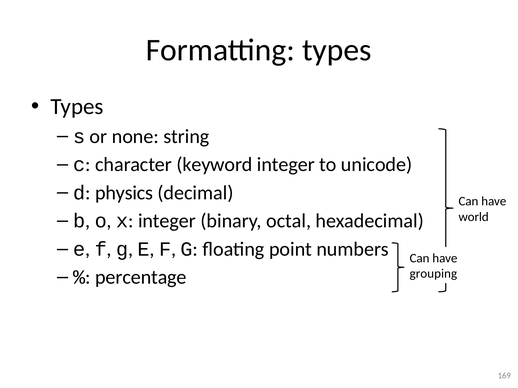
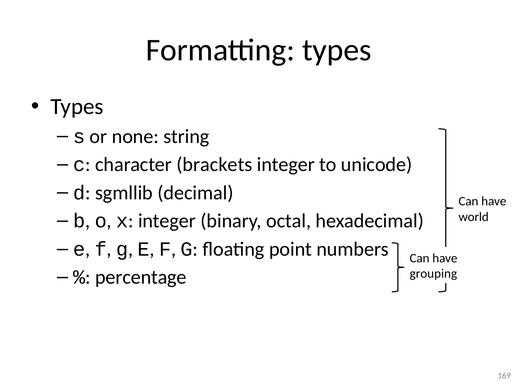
keyword: keyword -> brackets
physics: physics -> sgmllib
